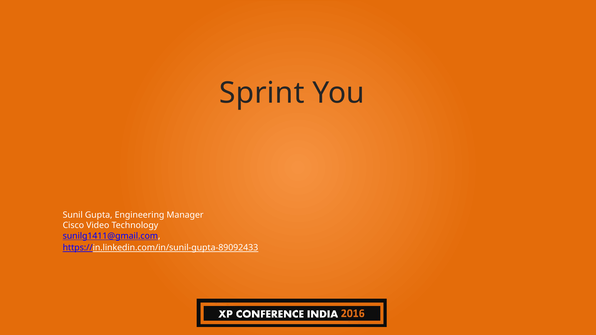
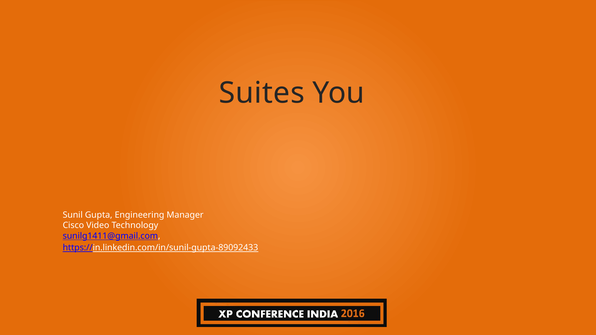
Sprint: Sprint -> Suites
